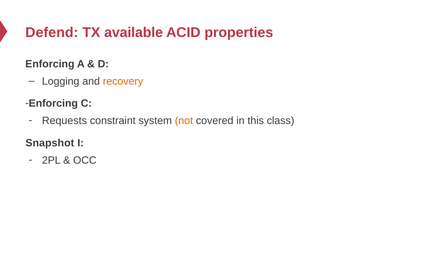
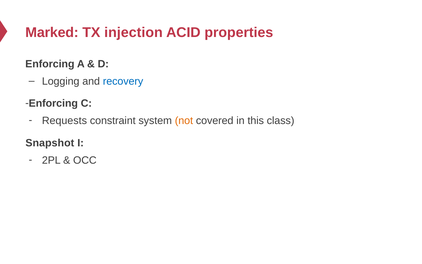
Defend: Defend -> Marked
available: available -> injection
recovery colour: orange -> blue
